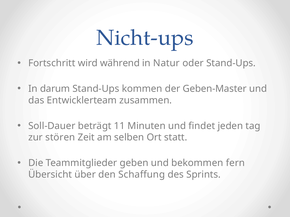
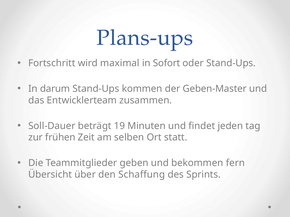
Nicht-ups: Nicht-ups -> Plans-ups
während: während -> maximal
Natur: Natur -> Sofort
11: 11 -> 19
stören: stören -> frühen
